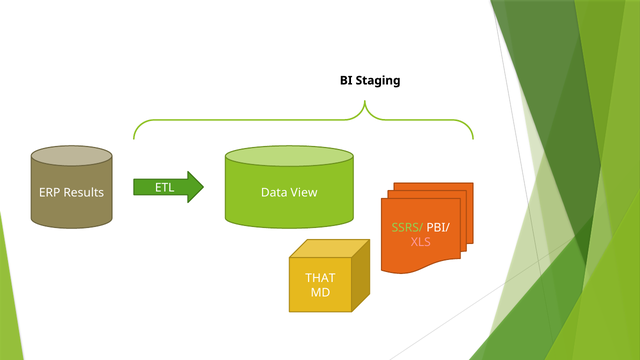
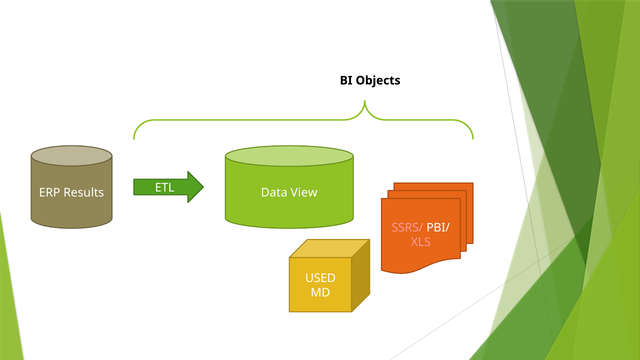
Staging: Staging -> Objects
SSRS/ colour: light green -> pink
THAT: THAT -> USED
